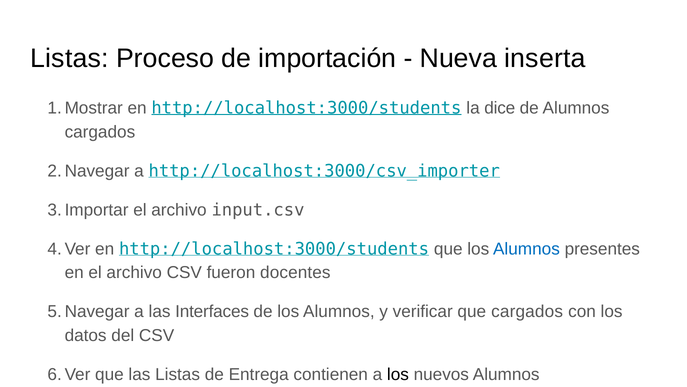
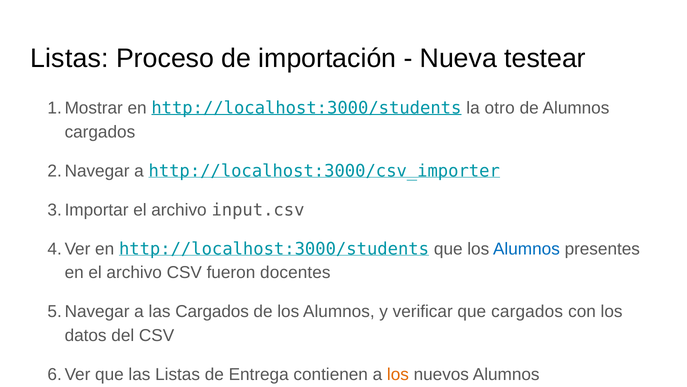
inserta: inserta -> testear
dice: dice -> otro
las Interfaces: Interfaces -> Cargados
los at (398, 374) colour: black -> orange
